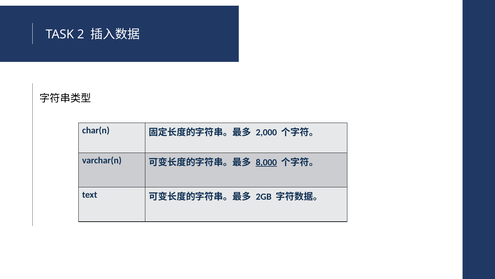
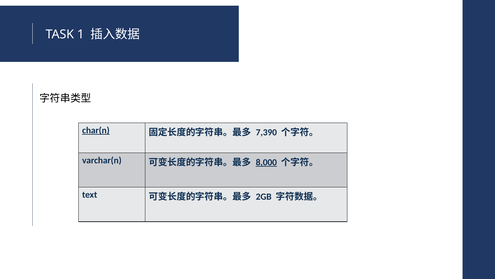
2: 2 -> 1
char(n underline: none -> present
2,000: 2,000 -> 7,390
